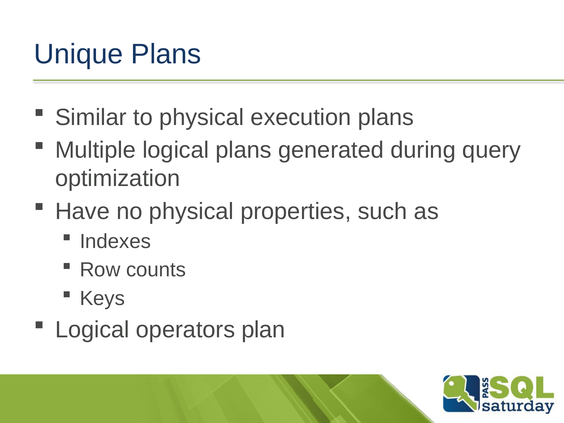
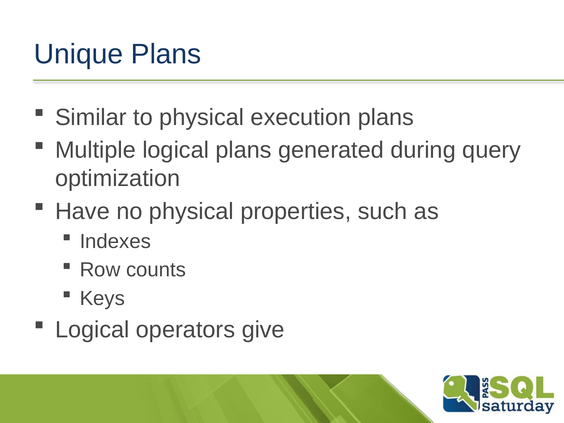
plan: plan -> give
